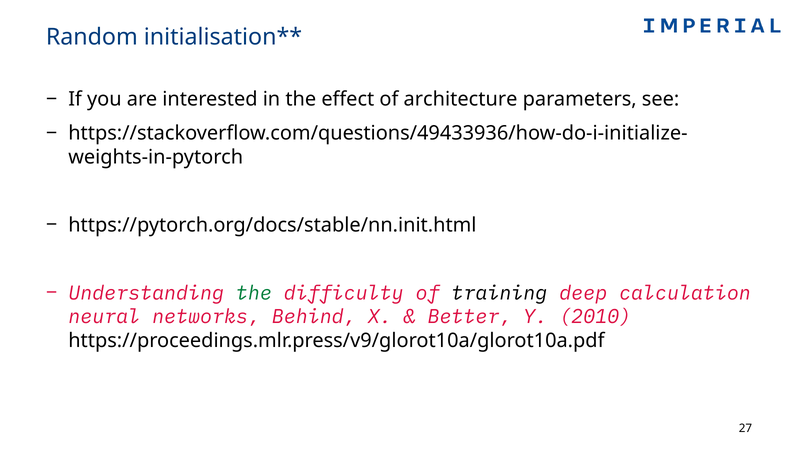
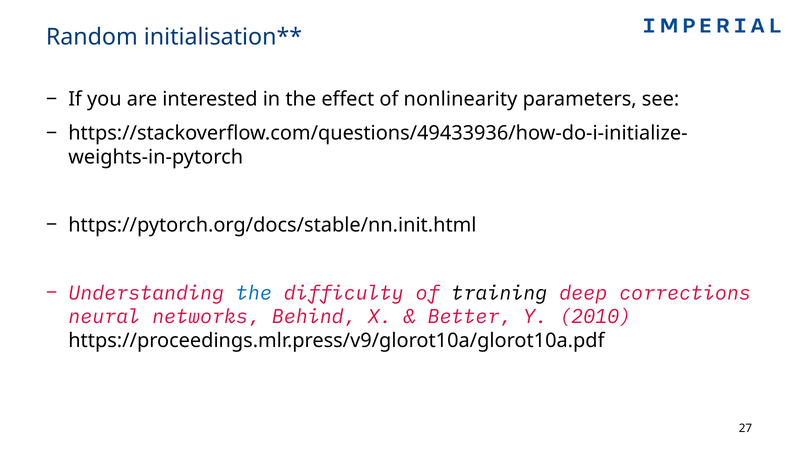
architecture: architecture -> nonlinearity
the at (254, 293) colour: green -> blue
calculation: calculation -> corrections
